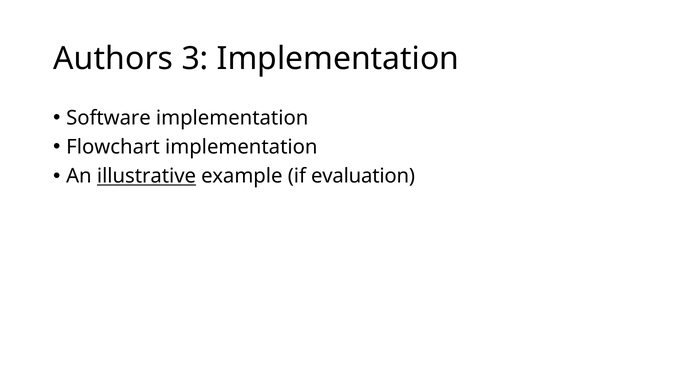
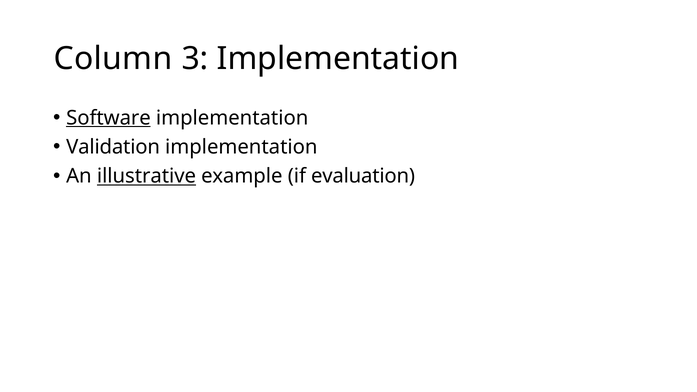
Authors: Authors -> Column
Software underline: none -> present
Flowchart: Flowchart -> Validation
